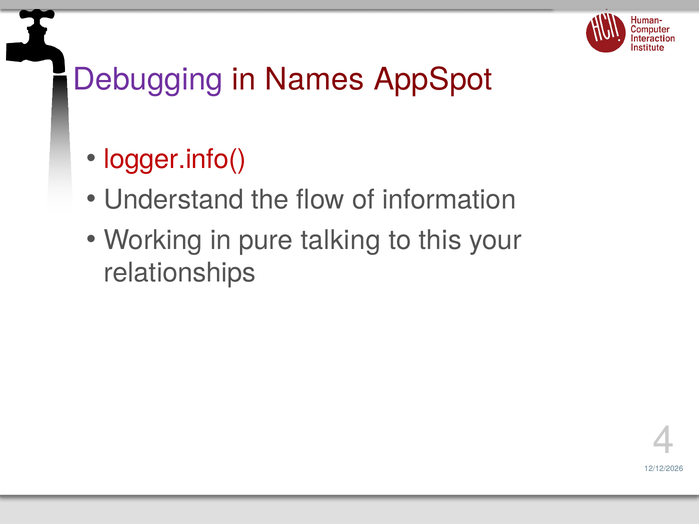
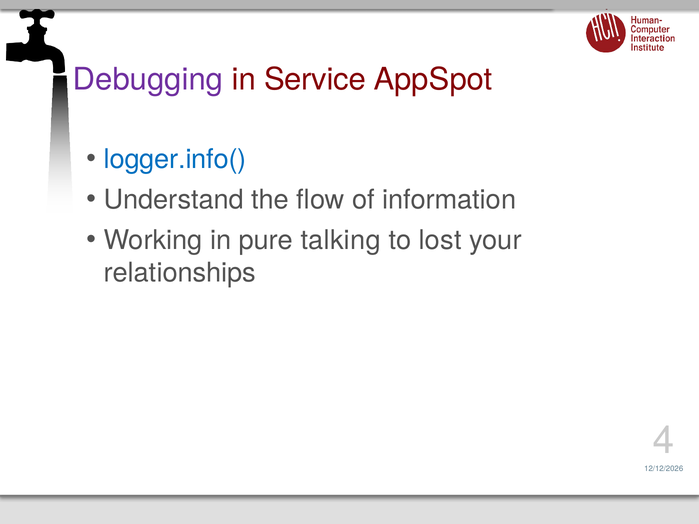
Names: Names -> Service
logger.info( colour: red -> blue
this: this -> lost
